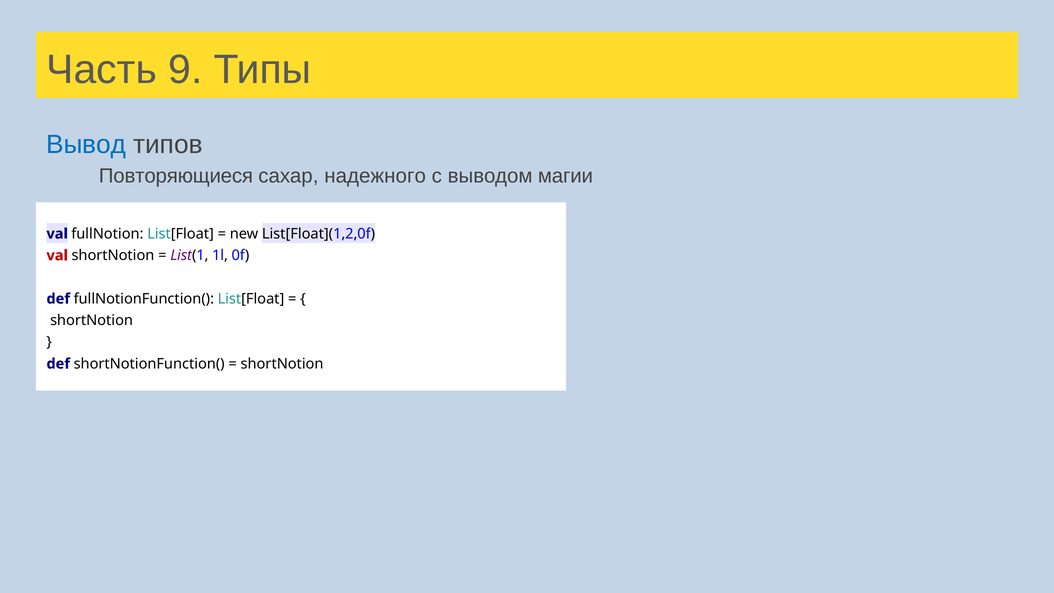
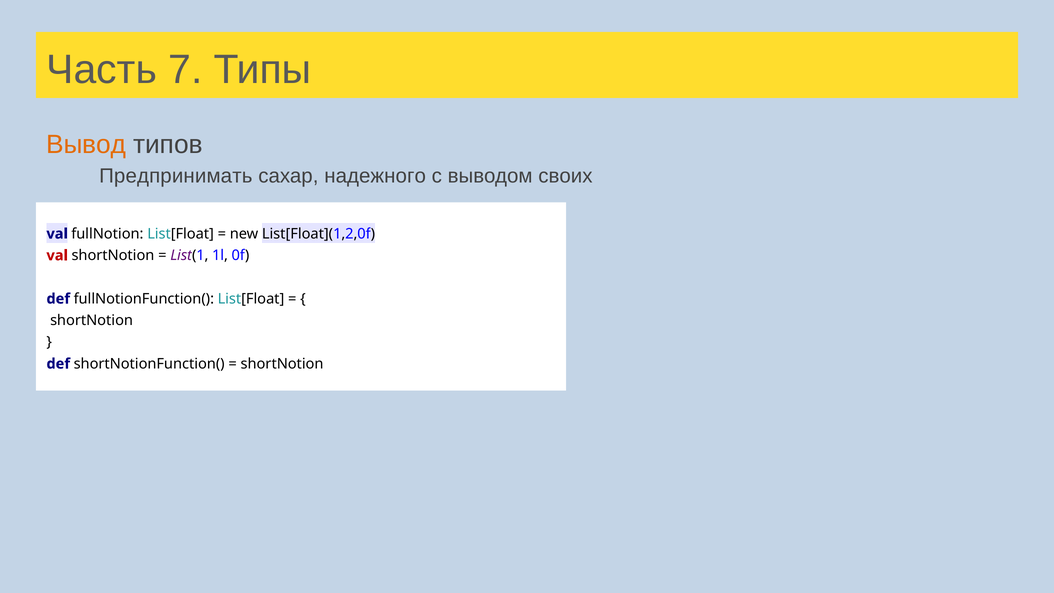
9: 9 -> 7
Вывод colour: blue -> orange
Повторяющиеся: Повторяющиеся -> Предпринимать
магии: магии -> своих
